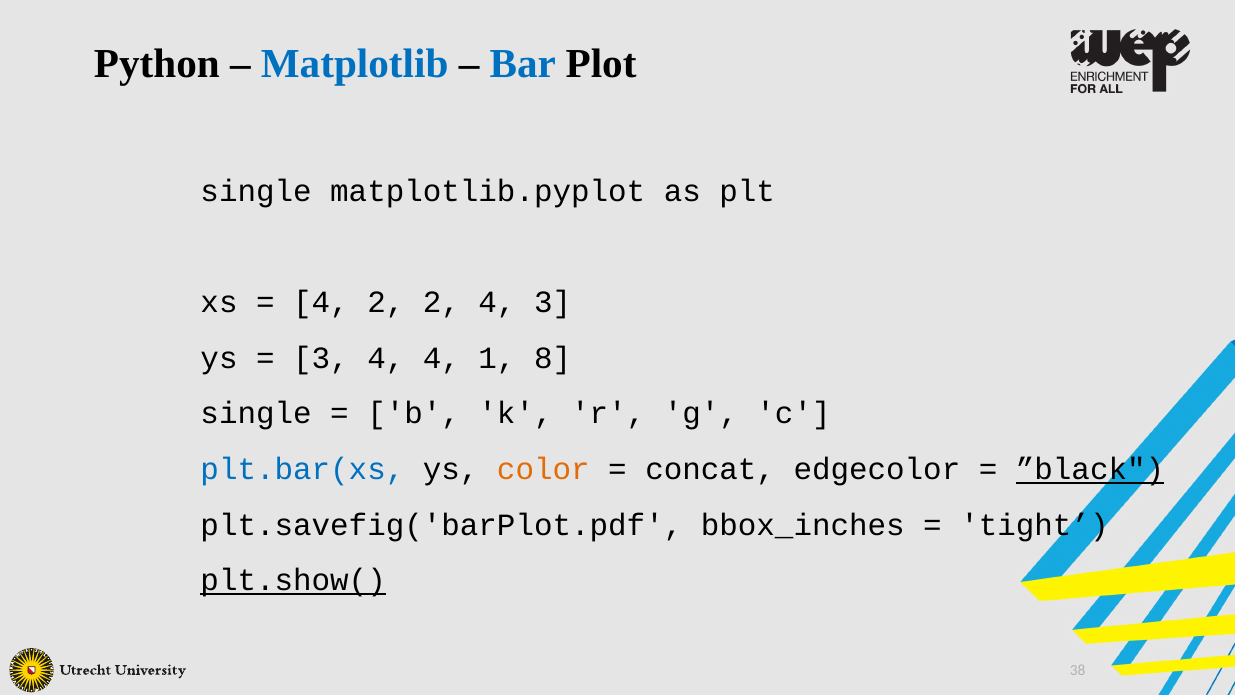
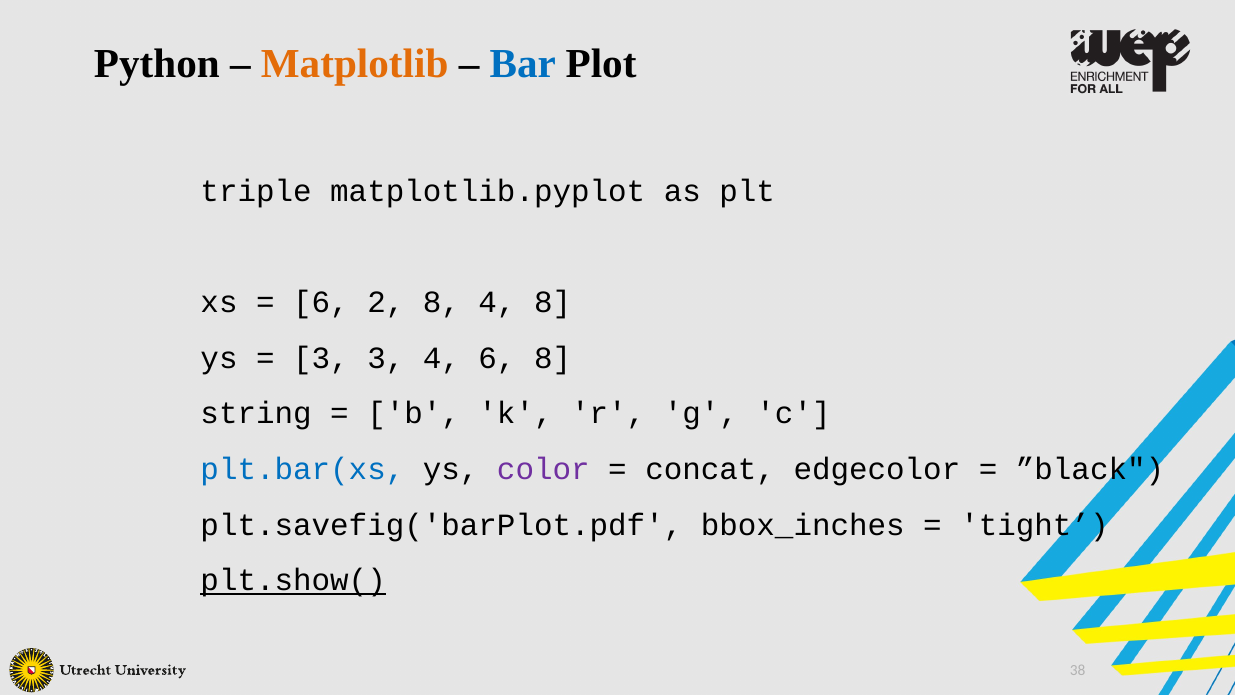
Matplotlib colour: blue -> orange
single at (256, 191): single -> triple
4 at (321, 302): 4 -> 6
2 2: 2 -> 8
4 3: 3 -> 8
3 4: 4 -> 3
4 1: 1 -> 6
single at (256, 414): single -> string
color colour: orange -> purple
”black underline: present -> none
